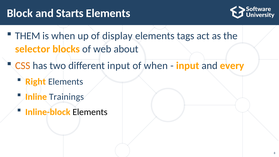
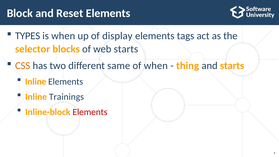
Starts: Starts -> Reset
THEM: THEM -> TYPES
web about: about -> starts
different input: input -> same
input at (188, 66): input -> thing
and every: every -> starts
Right at (36, 82): Right -> Inline
Elements at (90, 112) colour: black -> red
